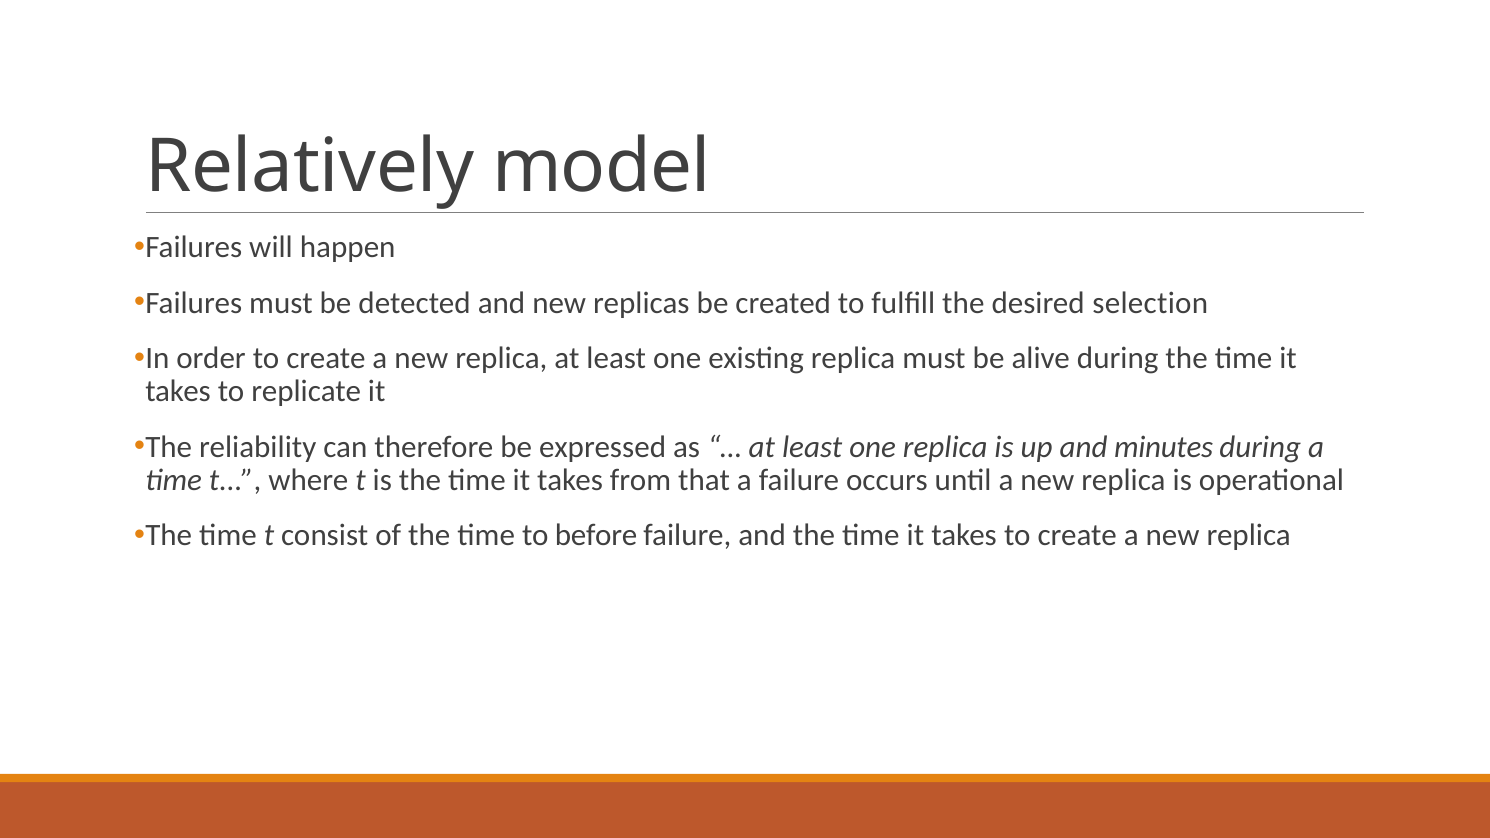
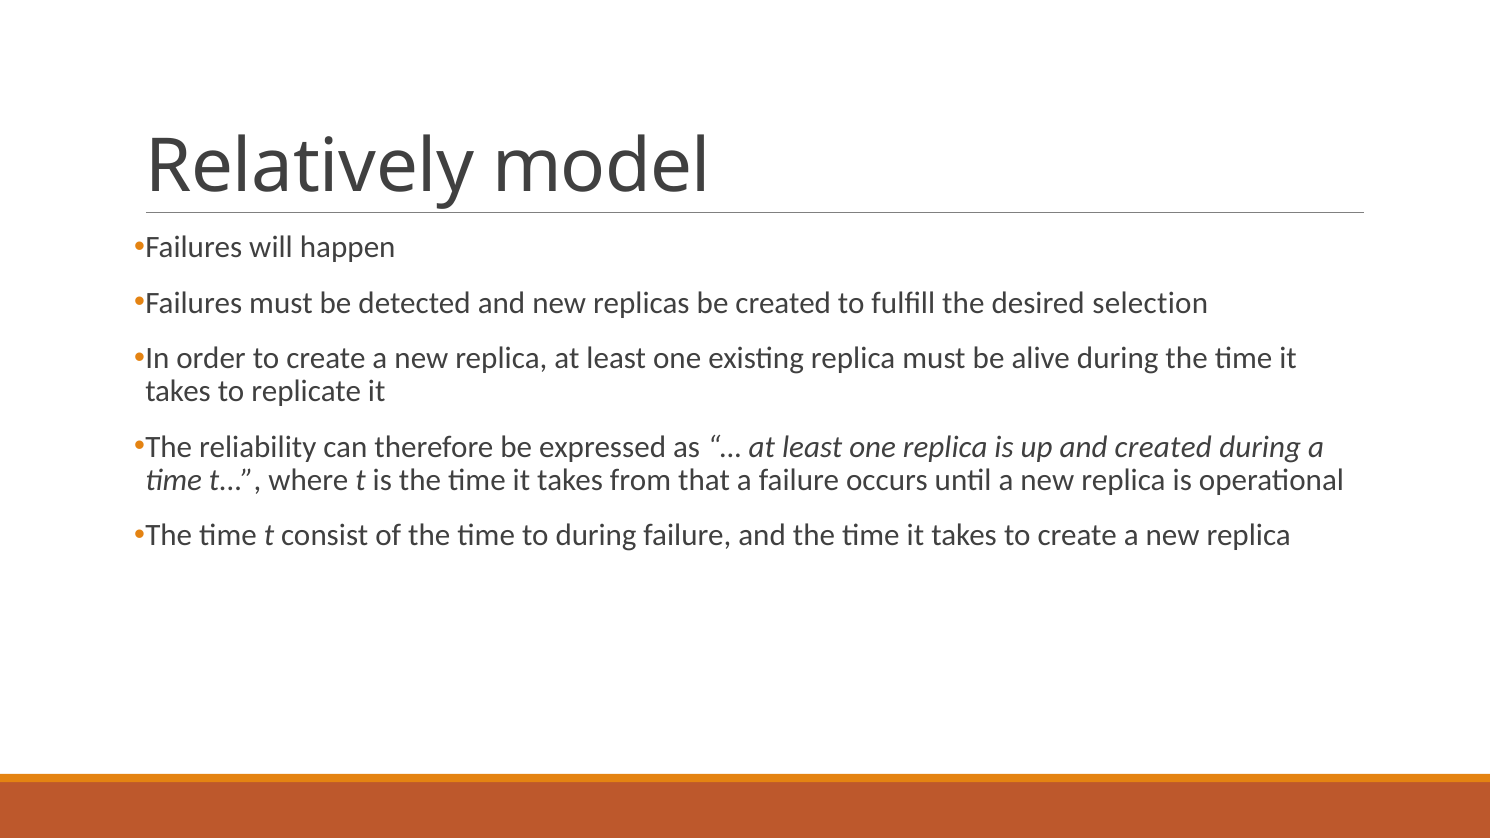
and minutes: minutes -> created
to before: before -> during
